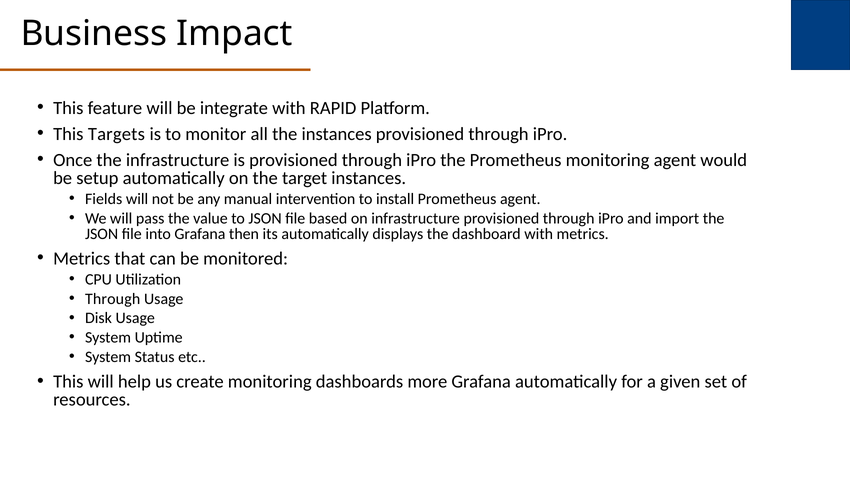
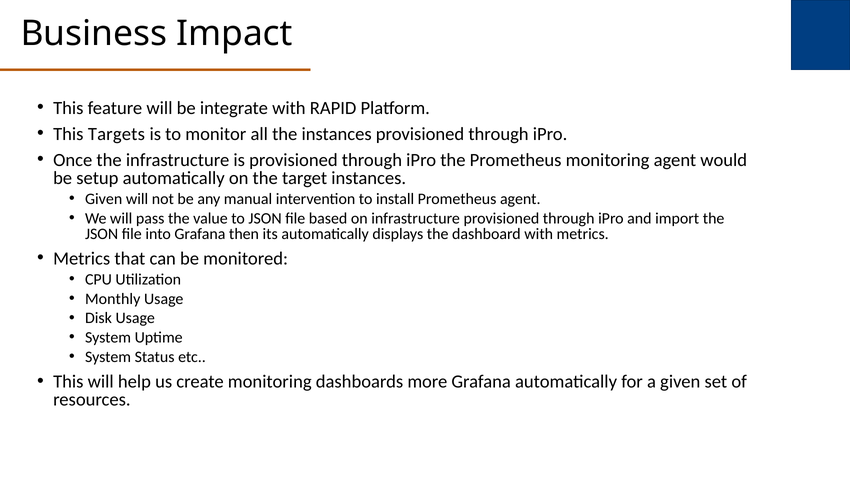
Fields at (104, 199): Fields -> Given
Through at (113, 299): Through -> Monthly
